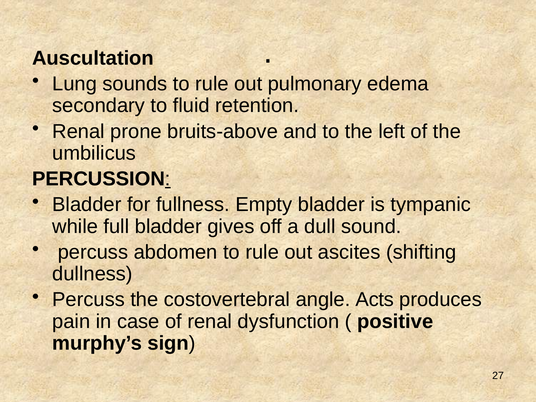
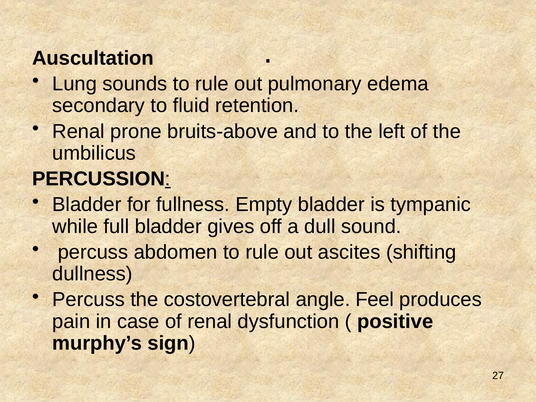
Acts: Acts -> Feel
